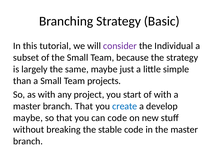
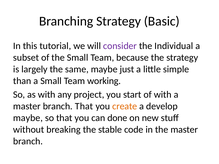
projects: projects -> working
create colour: blue -> orange
can code: code -> done
